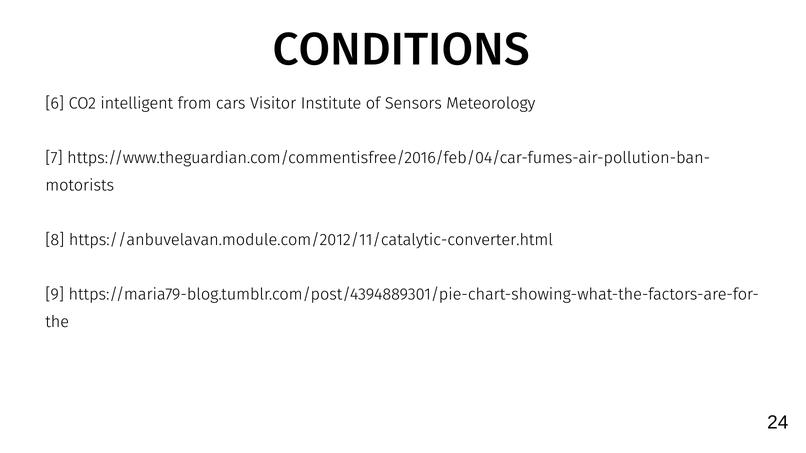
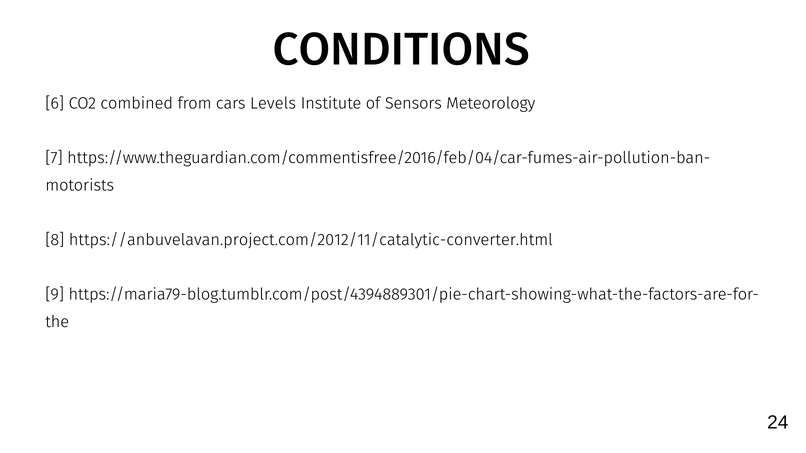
intelligent: intelligent -> combined
Visitor: Visitor -> Levels
https://anbuvelavan.module.com/2012/11/catalytic-converter.html: https://anbuvelavan.module.com/2012/11/catalytic-converter.html -> https://anbuvelavan.project.com/2012/11/catalytic-converter.html
